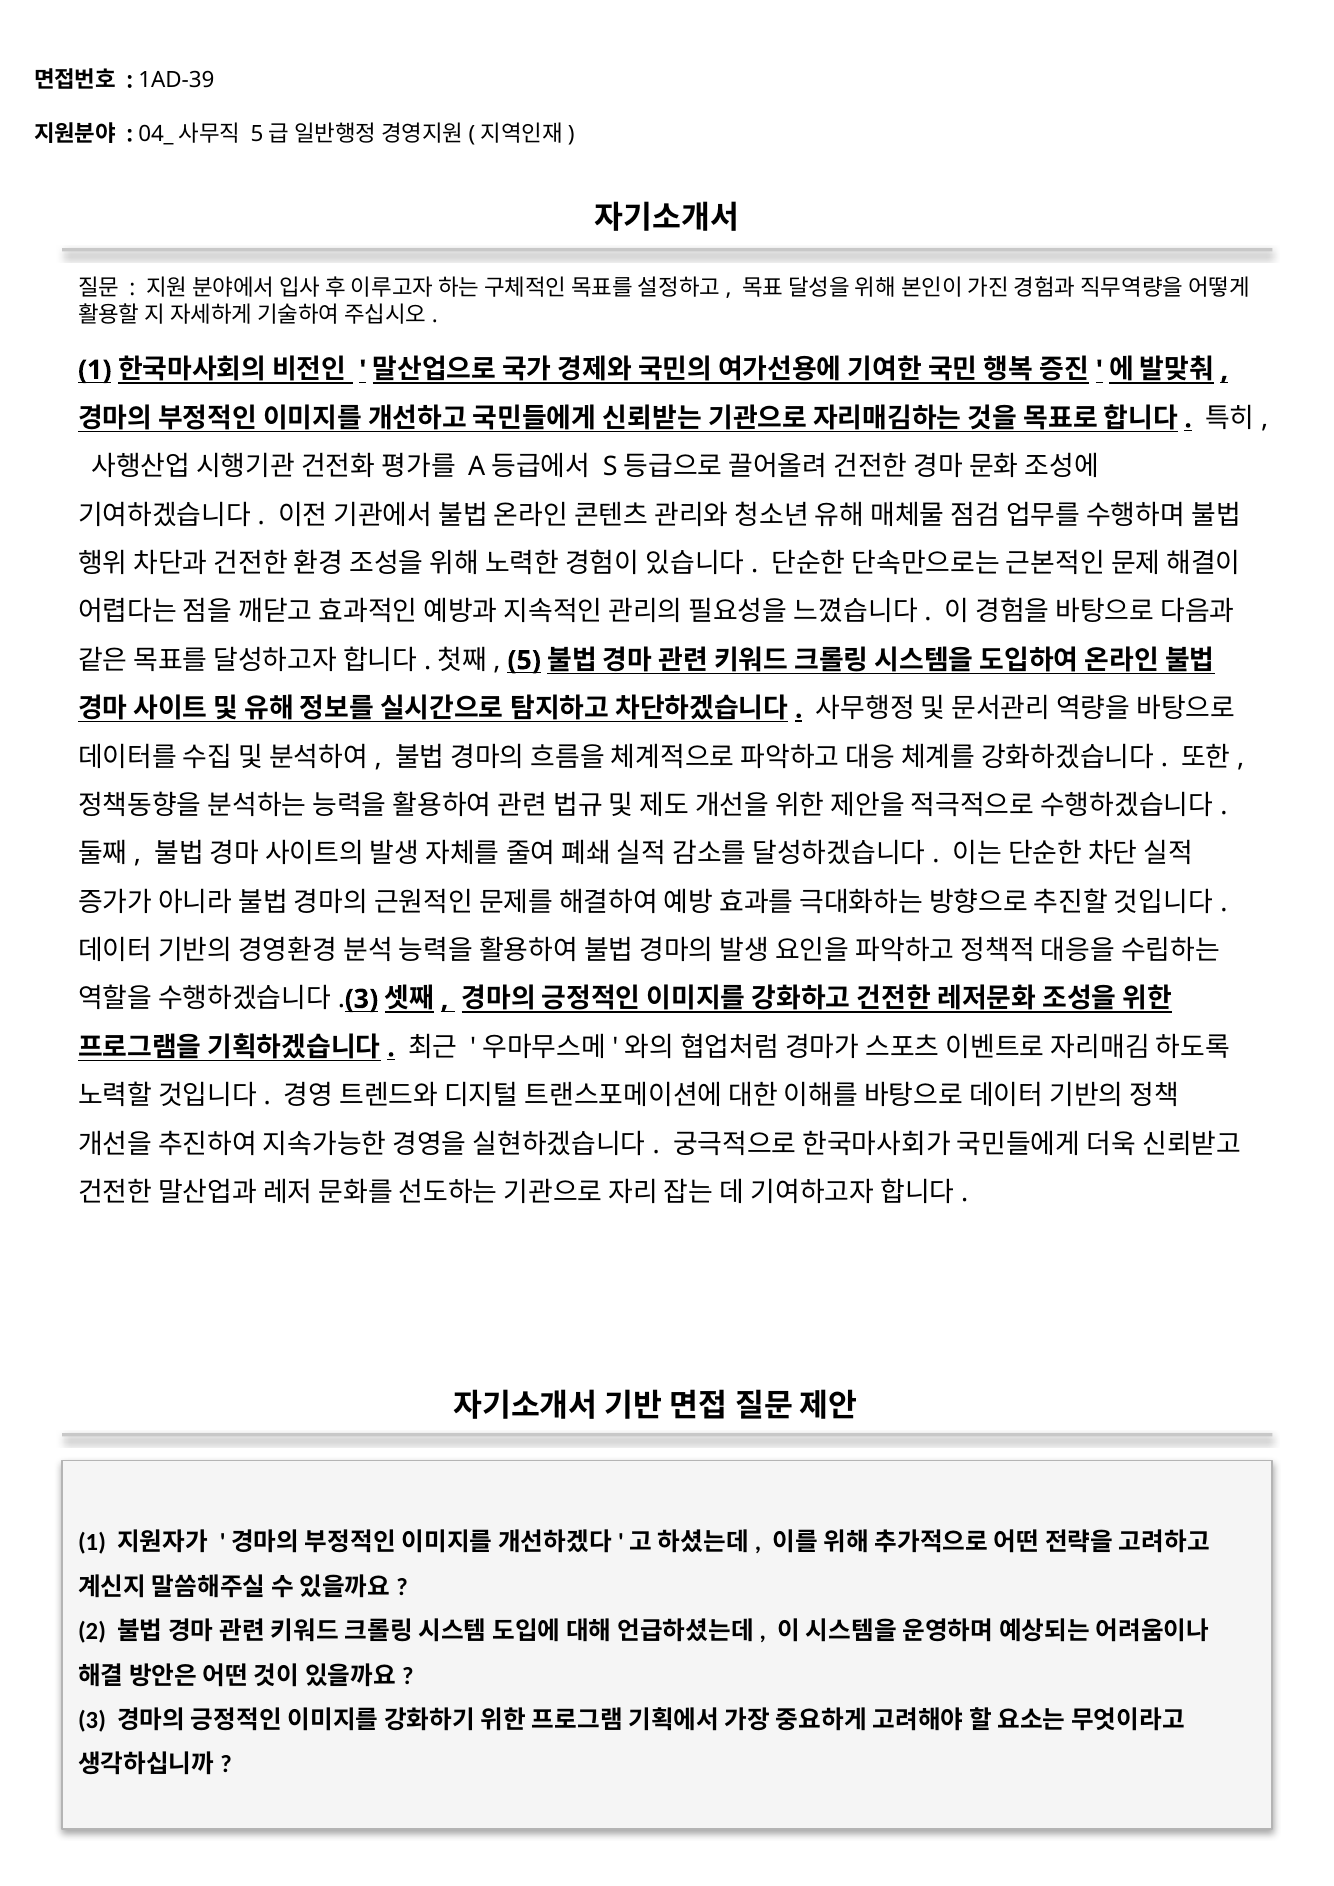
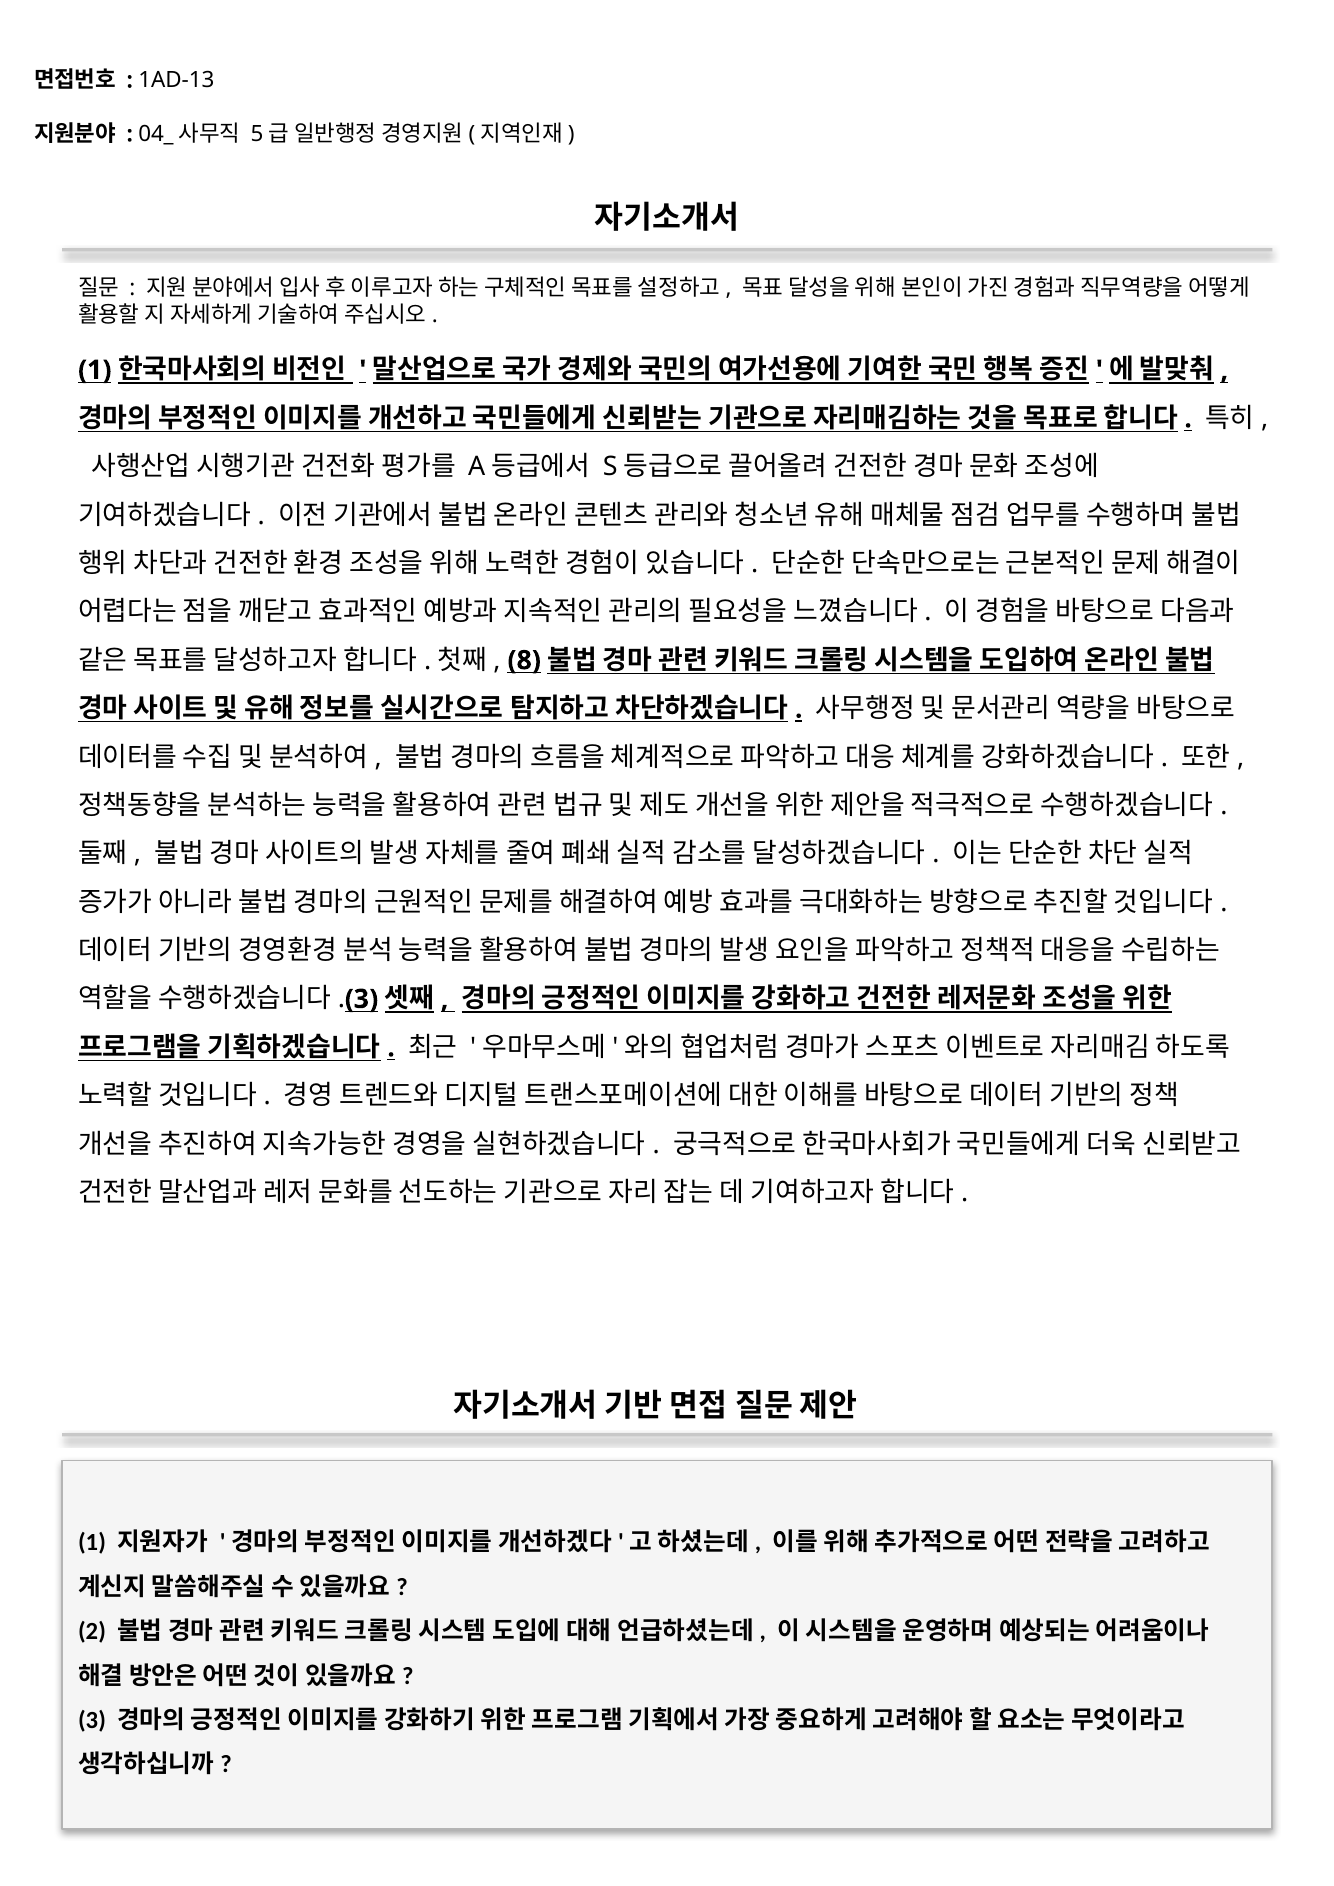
1AD-39: 1AD-39 -> 1AD-13
5: 5 -> 8
